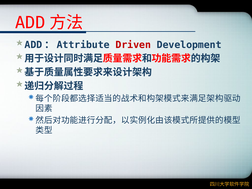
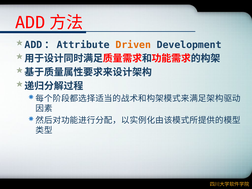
Driven colour: red -> orange
